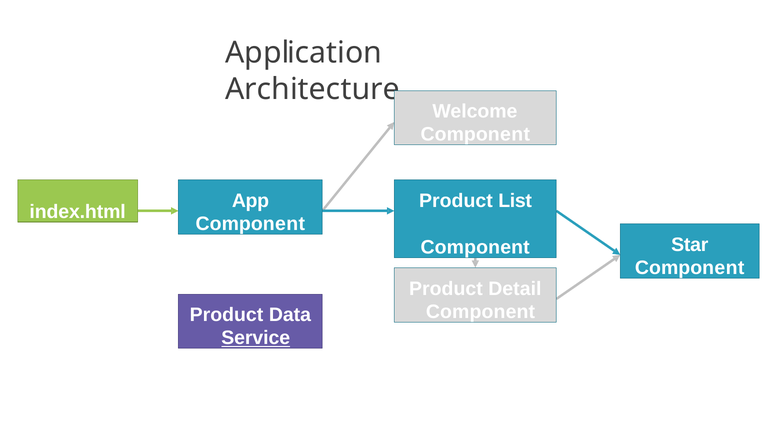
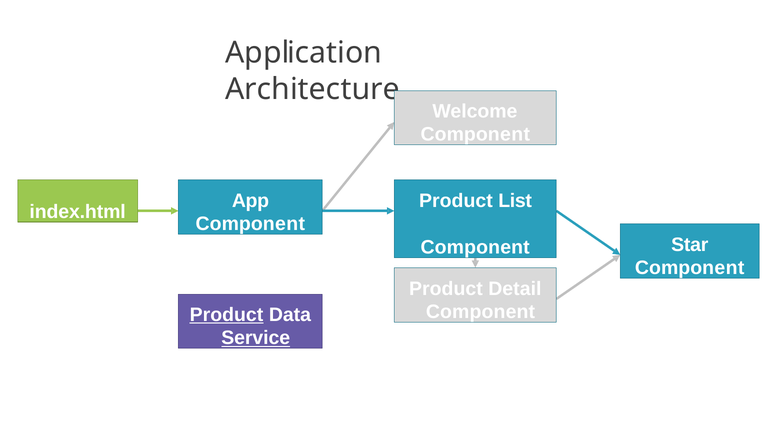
Product at (226, 314) underline: none -> present
